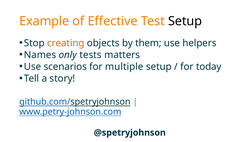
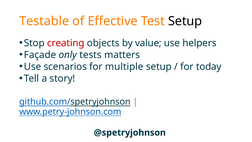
Example: Example -> Testable
creating colour: orange -> red
them: them -> value
Names: Names -> Façade
